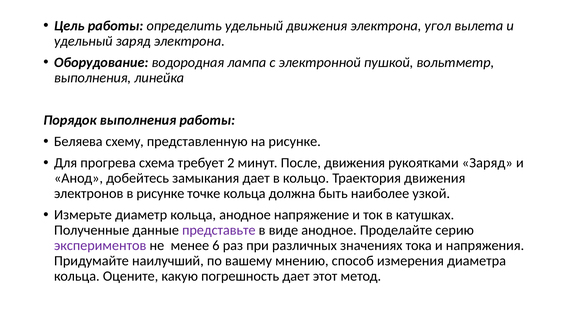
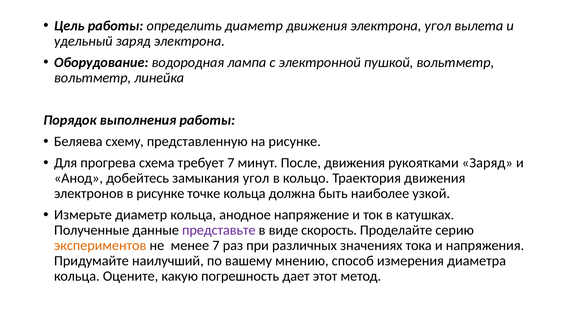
определить удельный: удельный -> диаметр
выполнения at (93, 78): выполнения -> вольтметр
требует 2: 2 -> 7
замыкания дает: дает -> угол
виде анодное: анодное -> скорость
экспериментов colour: purple -> orange
менее 6: 6 -> 7
